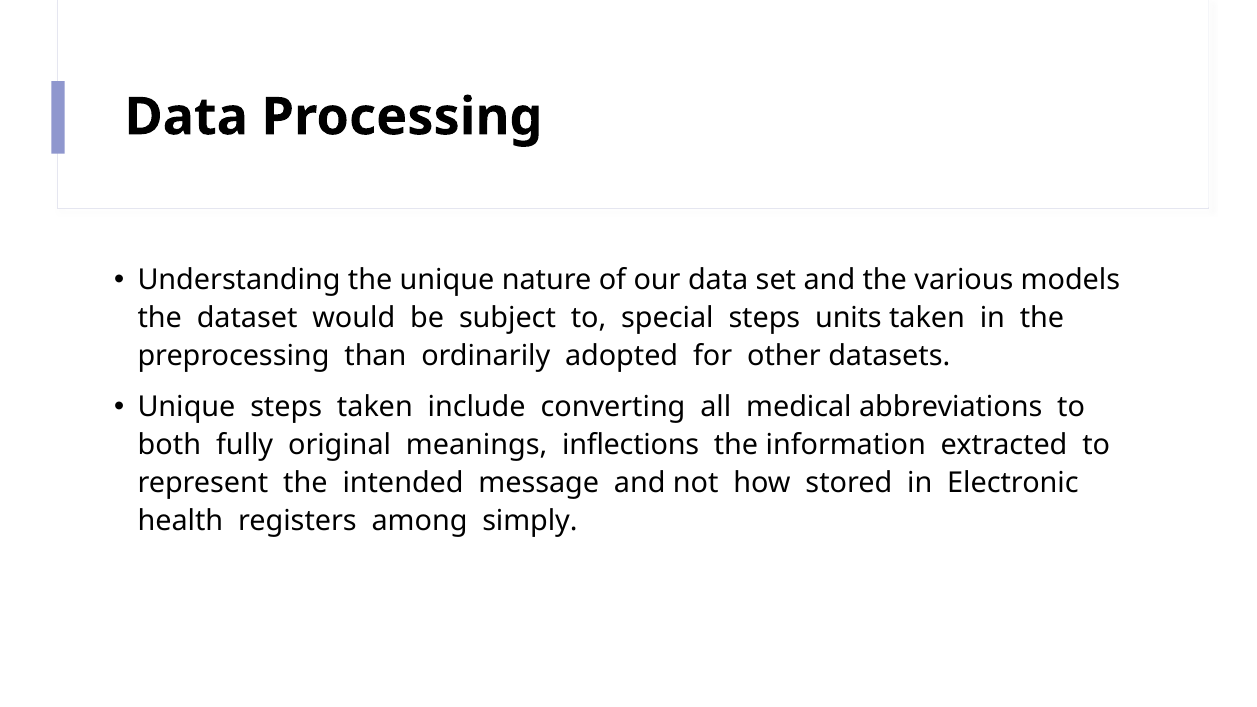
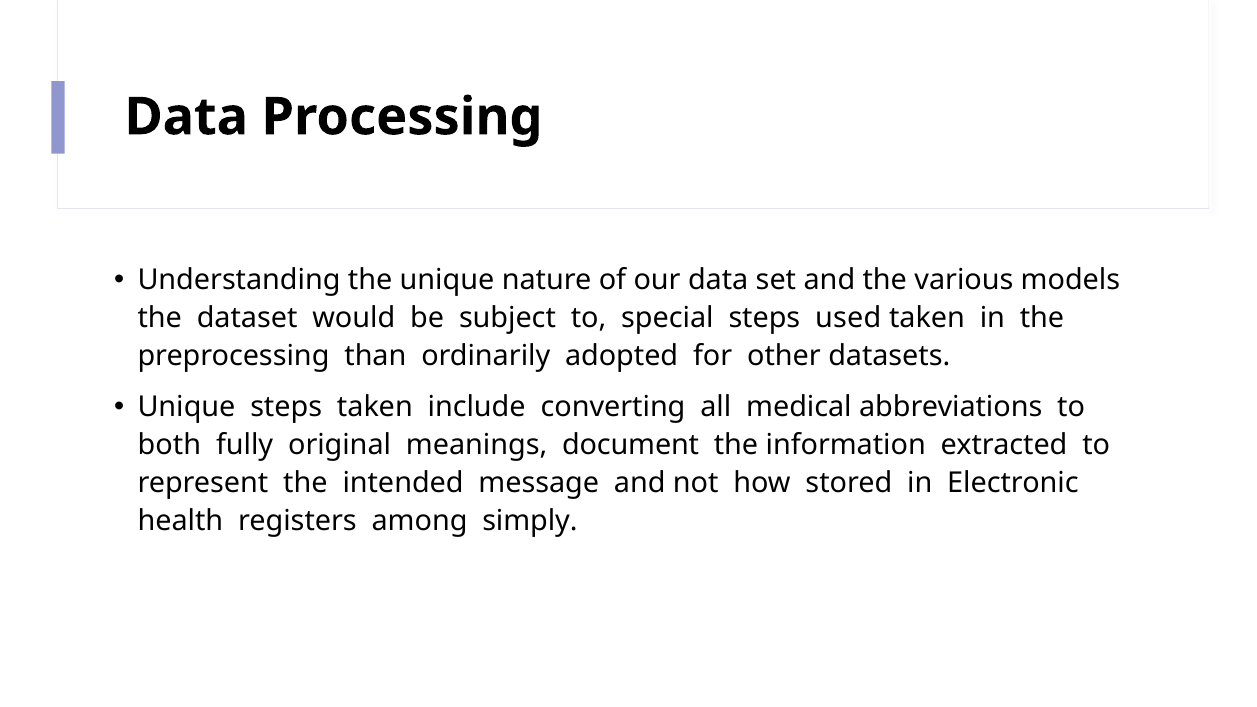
units: units -> used
inflections: inflections -> document
